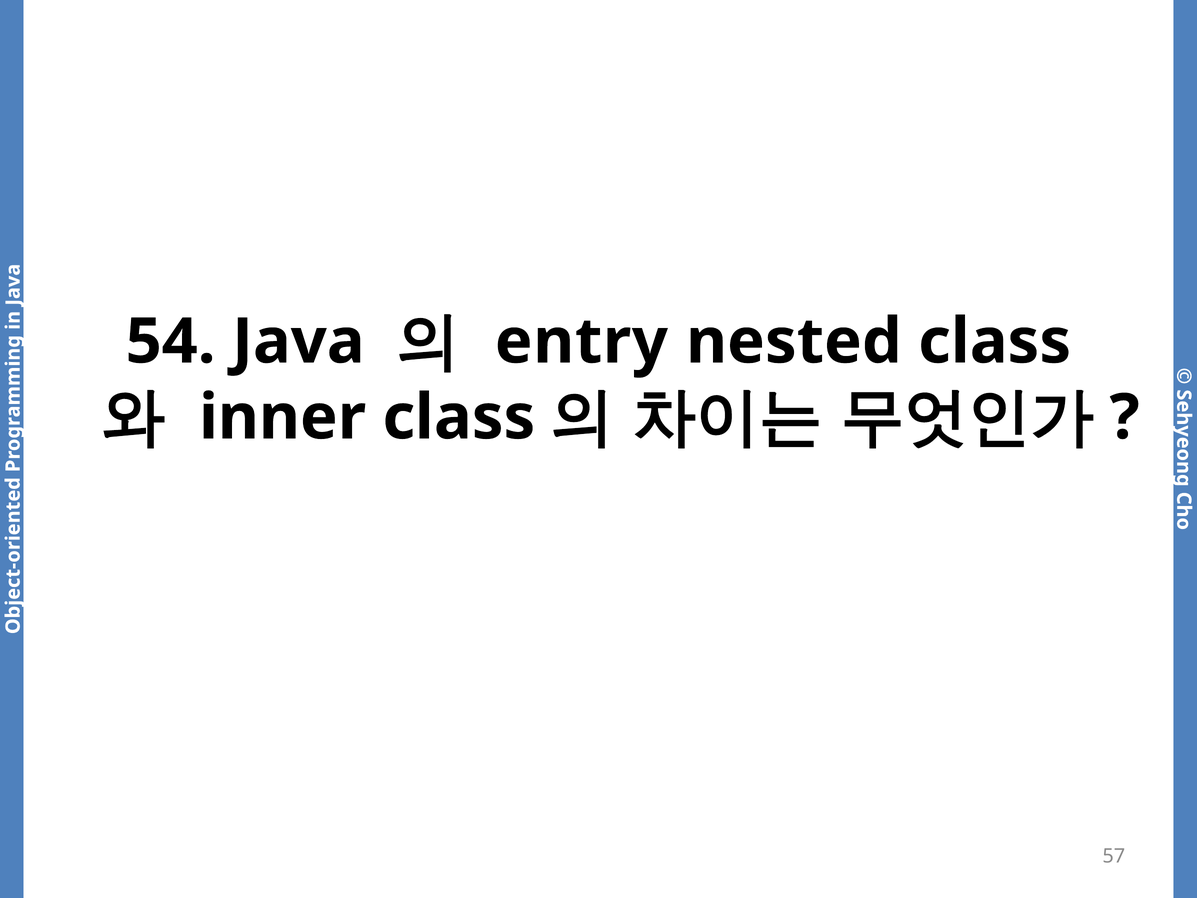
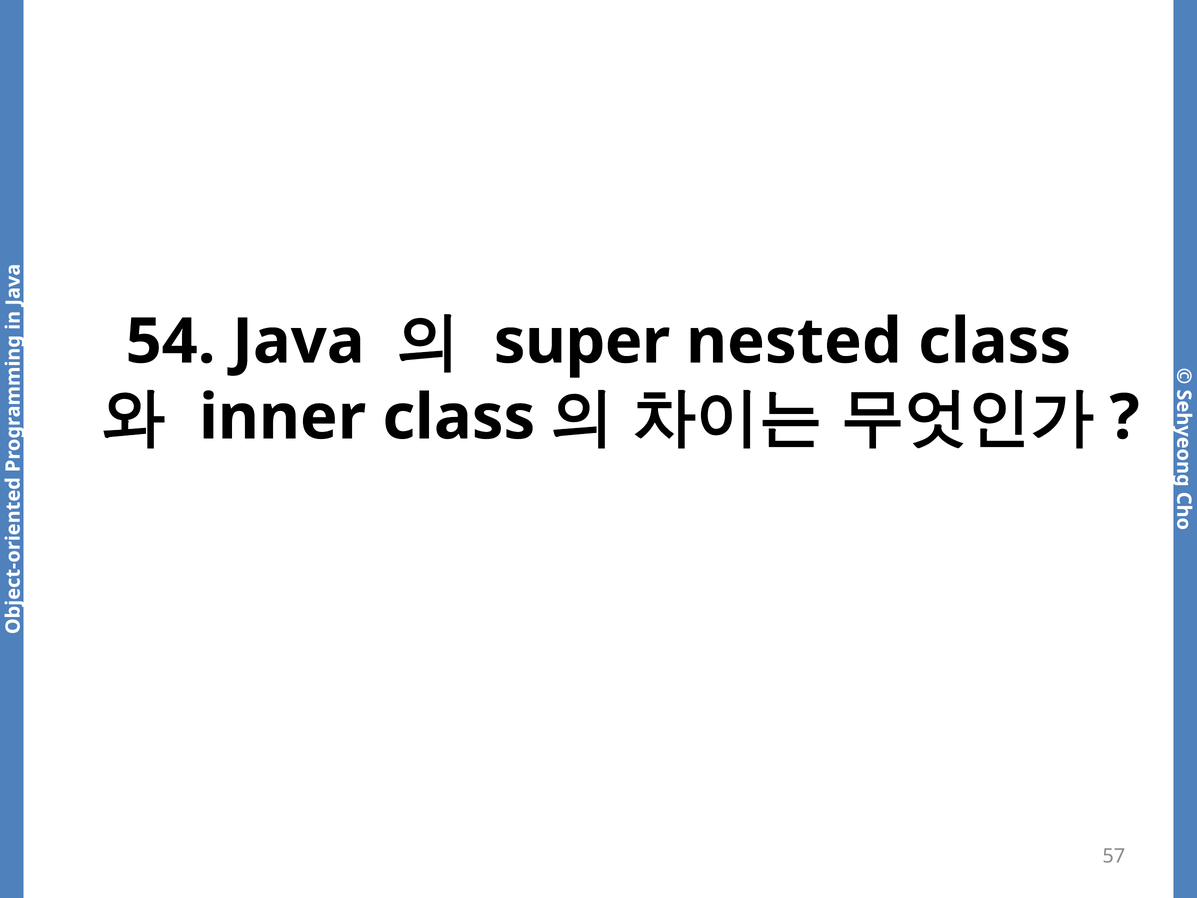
entry: entry -> super
